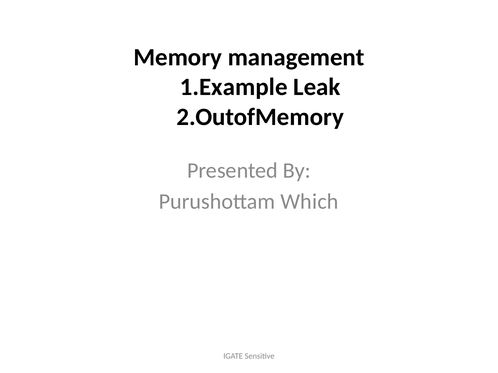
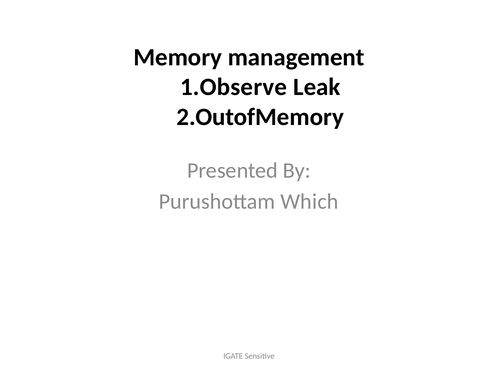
1.Example: 1.Example -> 1.Observe
